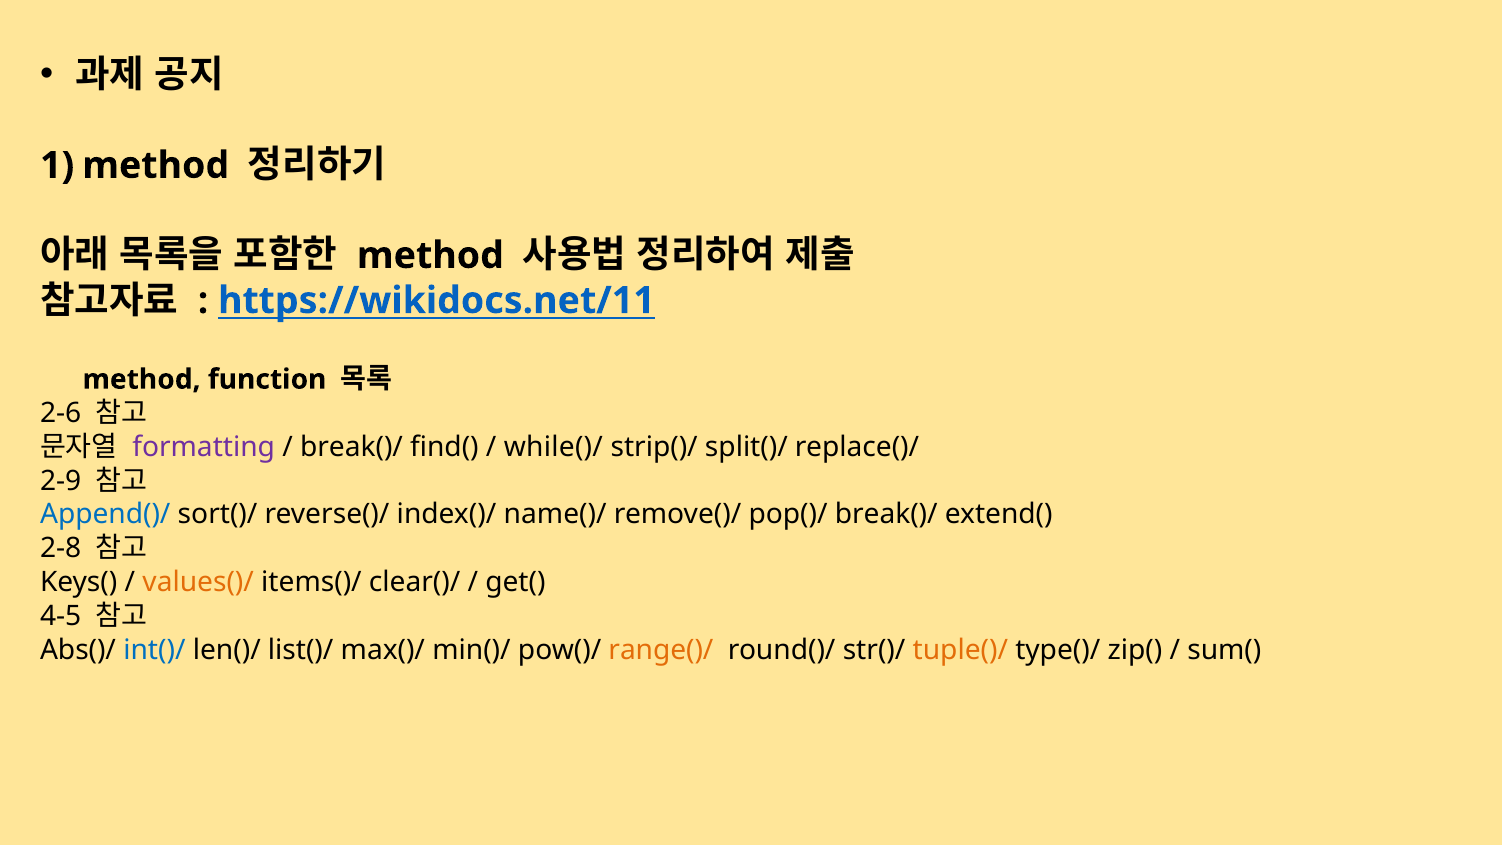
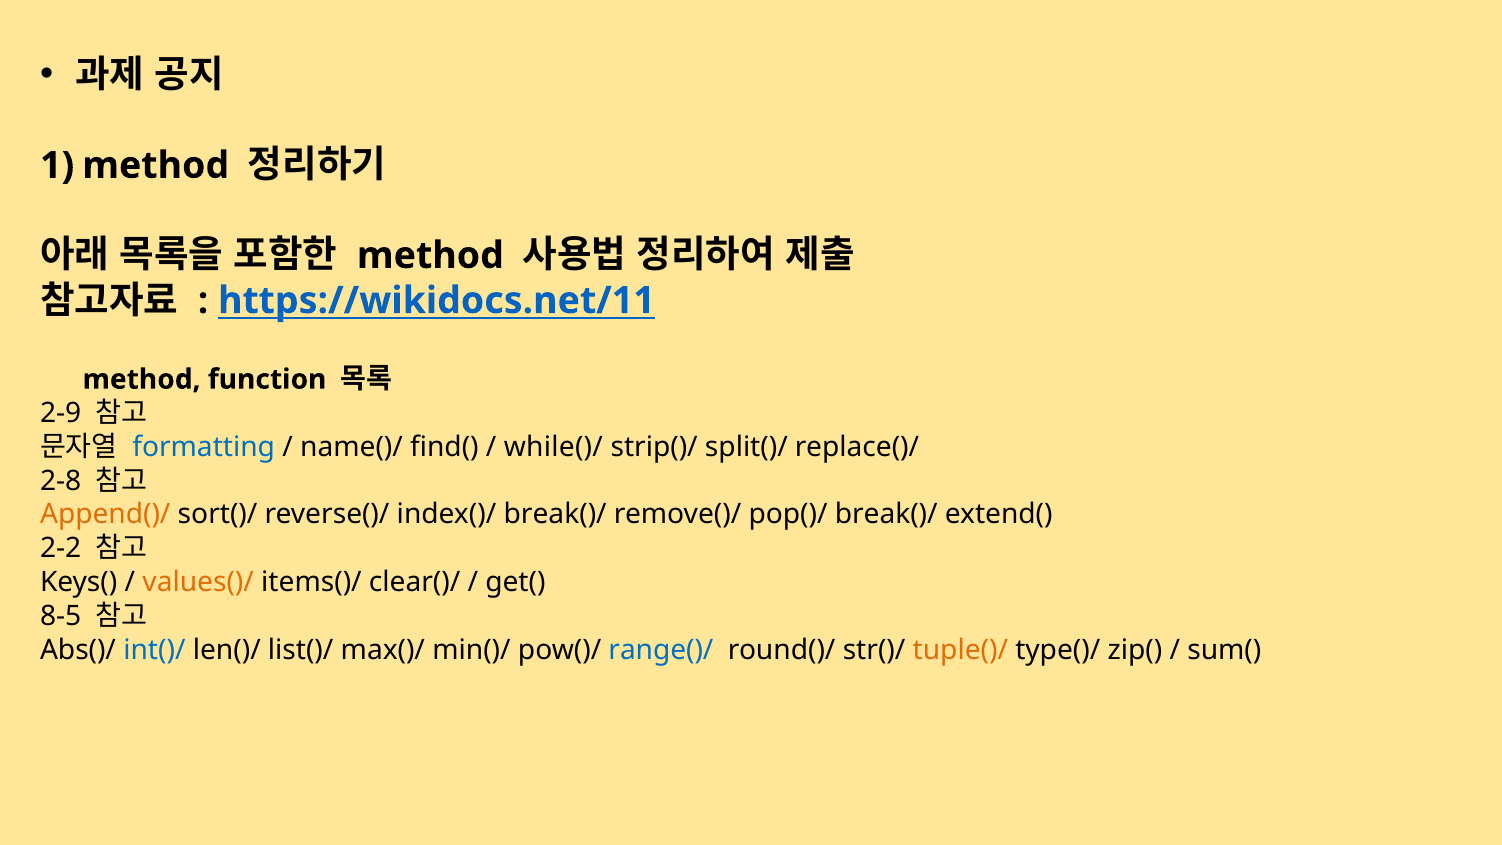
2-6: 2-6 -> 2-9
formatting colour: purple -> blue
break()/ at (352, 447): break()/ -> name()/
2-9: 2-9 -> 2-8
Append()/ colour: blue -> orange
index()/ name()/: name()/ -> break()/
2-8: 2-8 -> 2-2
4-5: 4-5 -> 8-5
range()/ colour: orange -> blue
